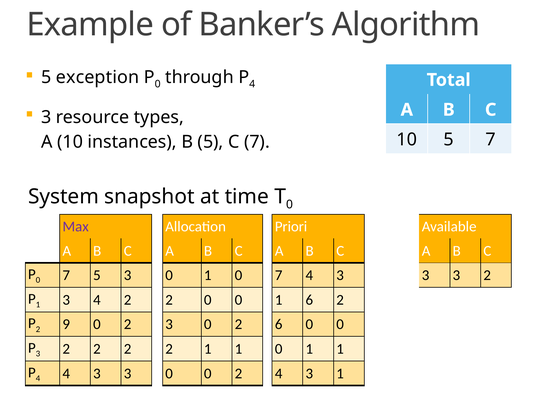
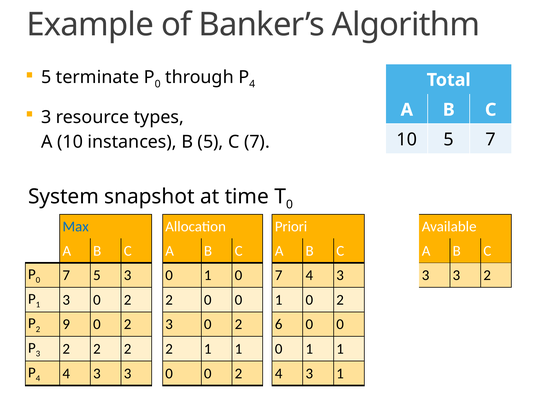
exception: exception -> terminate
Max colour: purple -> blue
1 3 4: 4 -> 0
0 0 1 6: 6 -> 0
